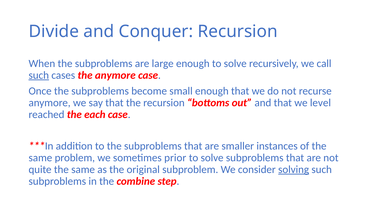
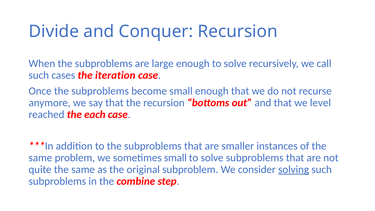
such at (39, 75) underline: present -> none
the anymore: anymore -> iteration
sometimes prior: prior -> small
